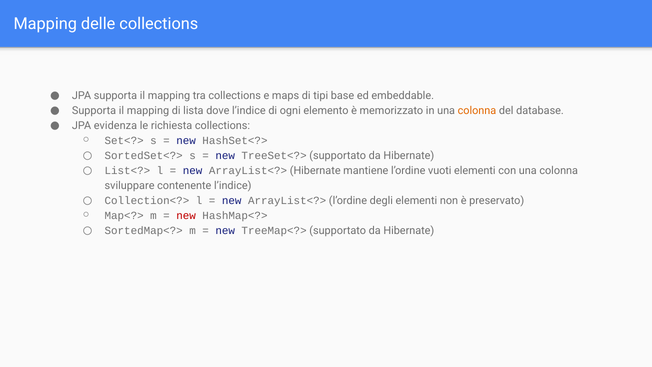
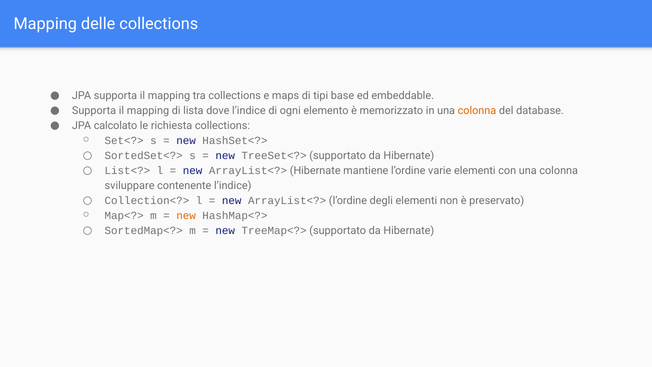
evidenza: evidenza -> calcolato
vuoti: vuoti -> varie
new at (186, 216) colour: red -> orange
